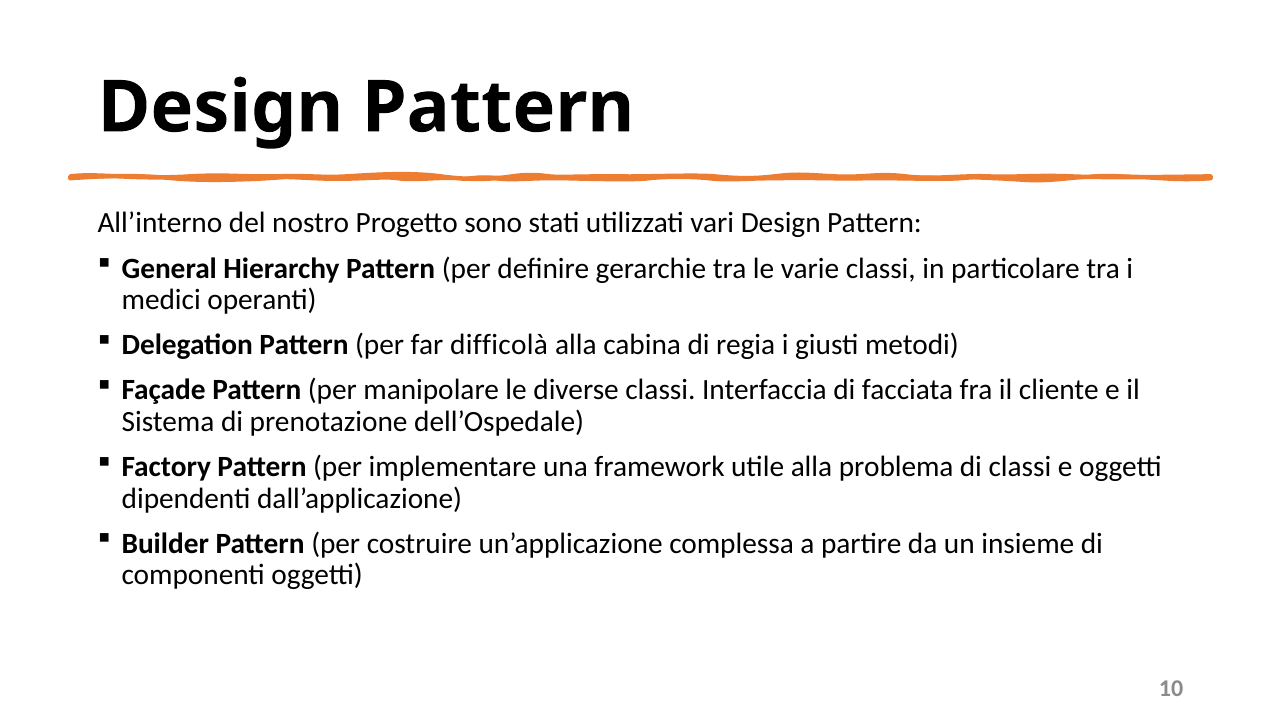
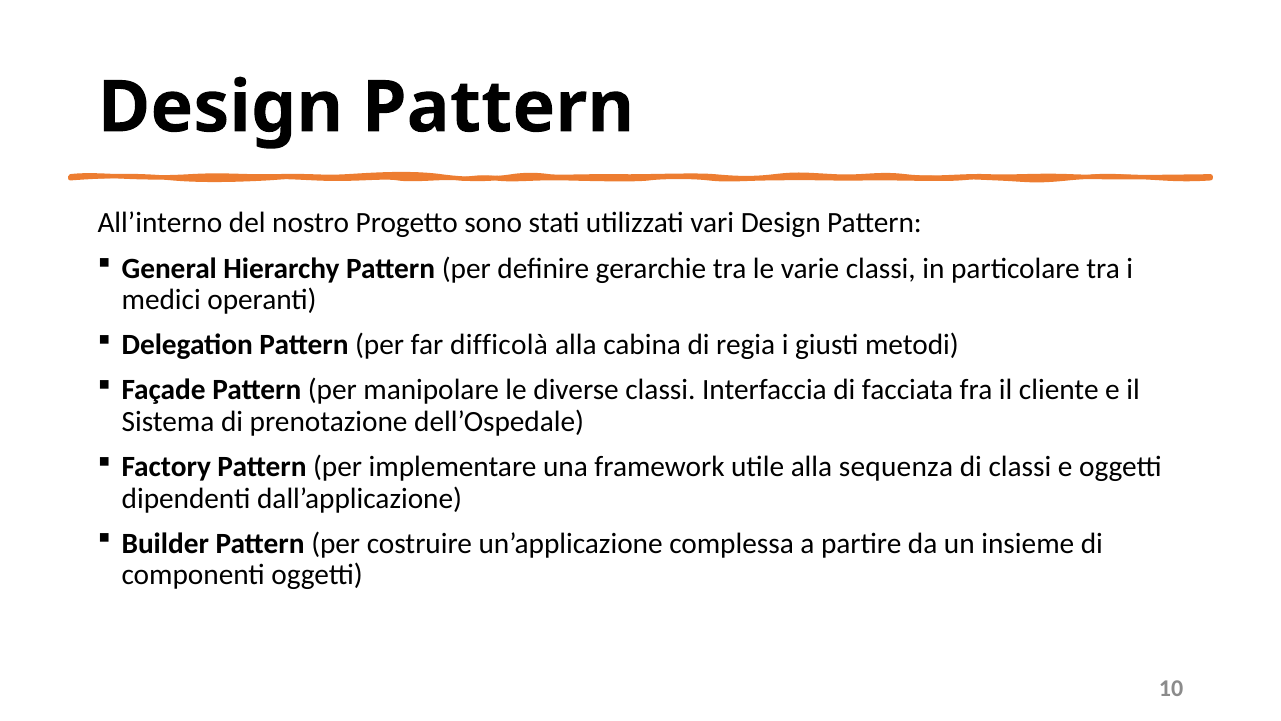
problema: problema -> sequenza
